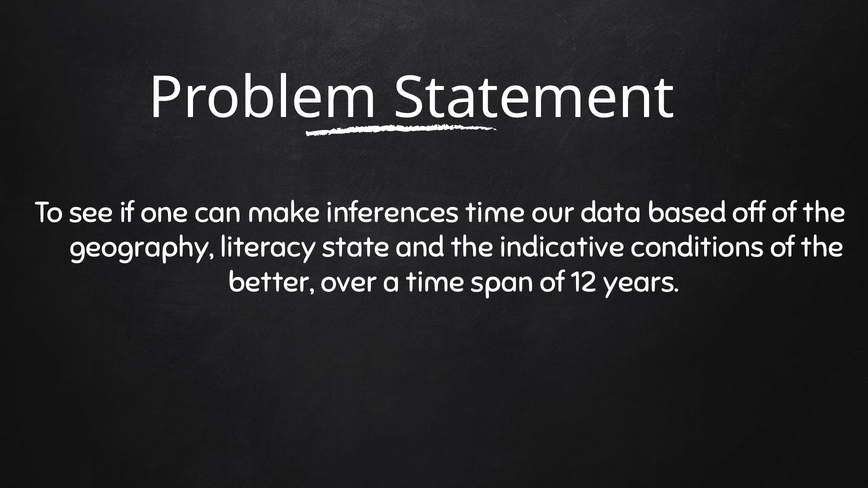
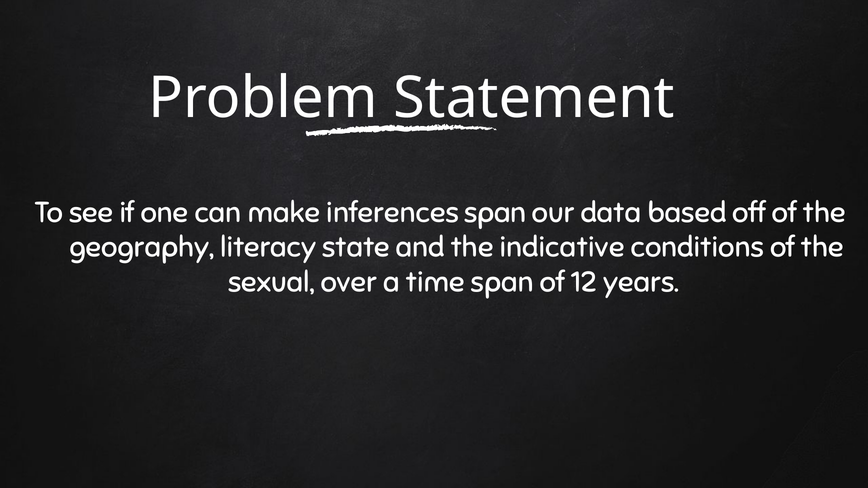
inferences time: time -> span
better: better -> sexual
